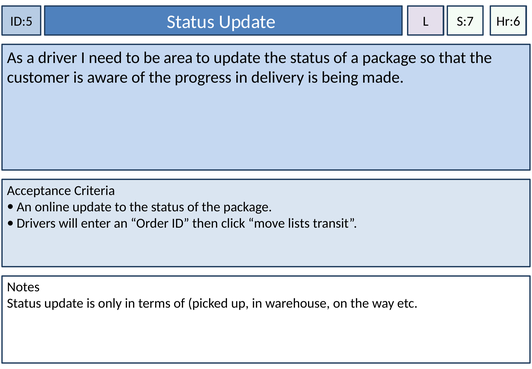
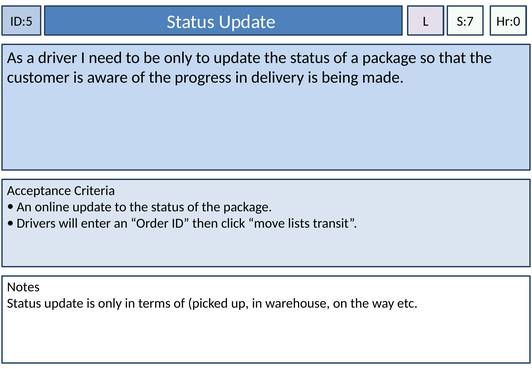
Hr:6: Hr:6 -> Hr:0
be area: area -> only
